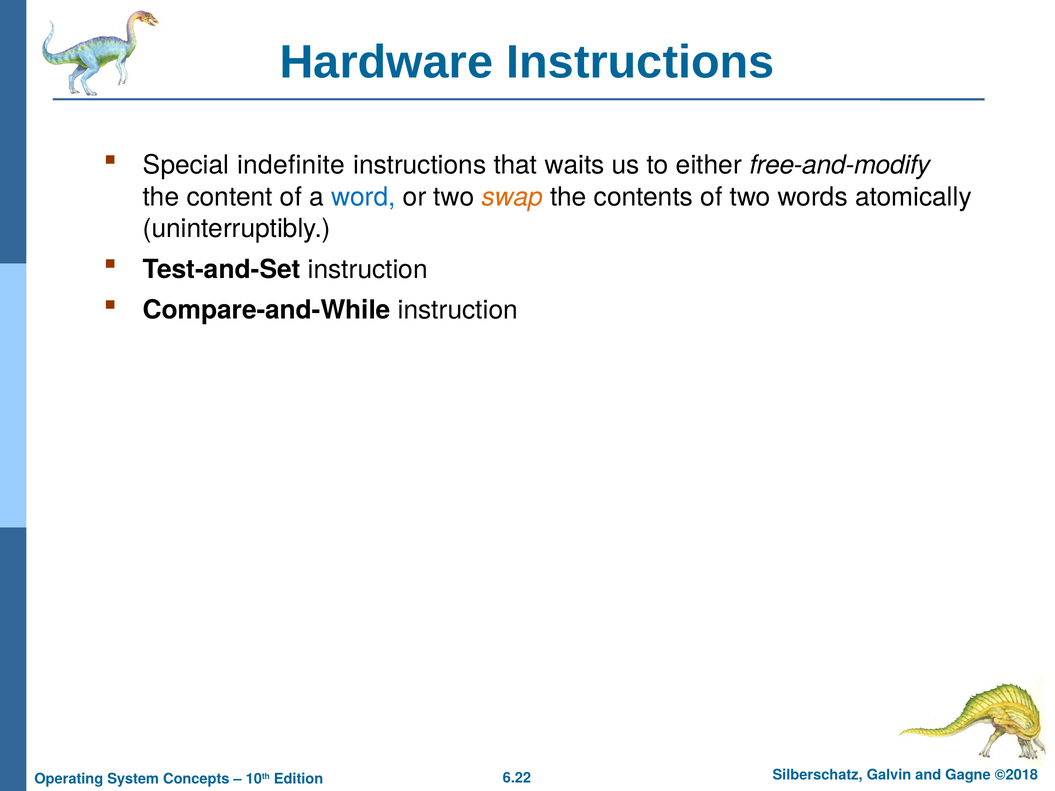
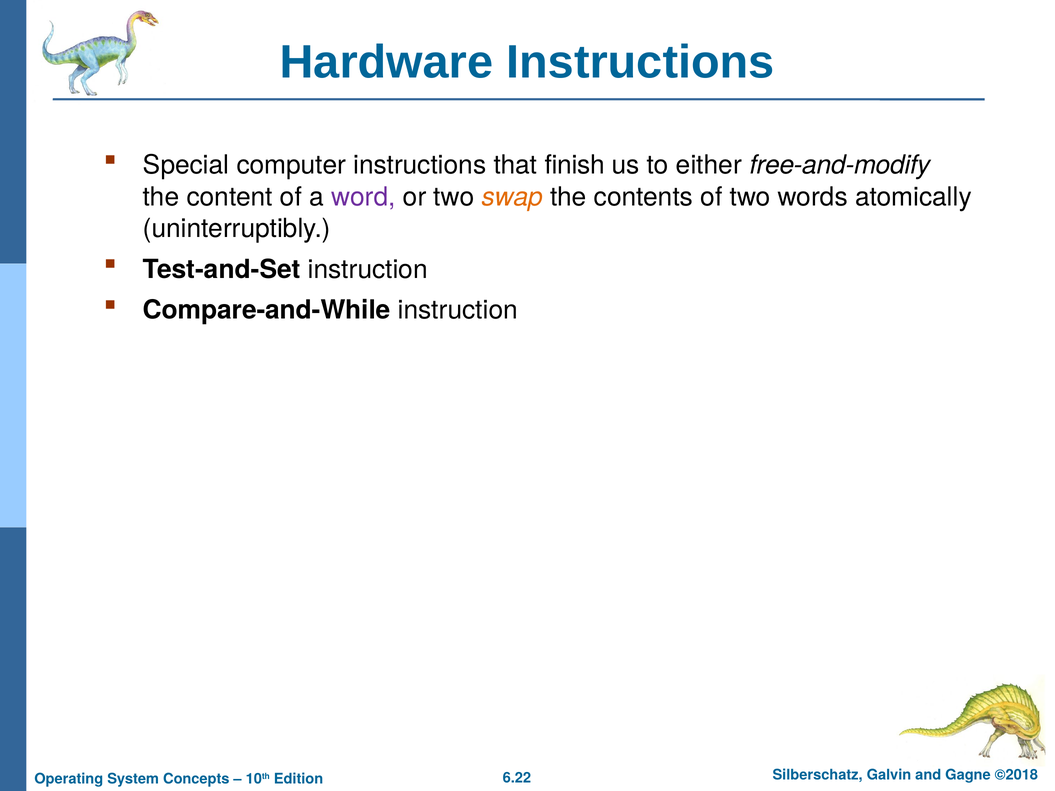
indefinite: indefinite -> computer
waits: waits -> finish
word colour: blue -> purple
